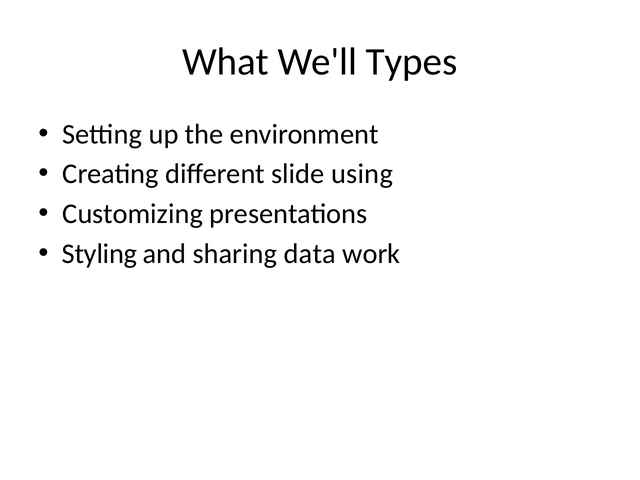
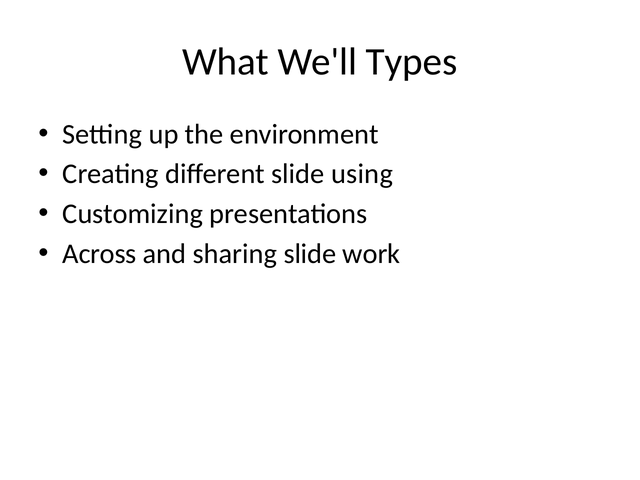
Styling: Styling -> Across
sharing data: data -> slide
